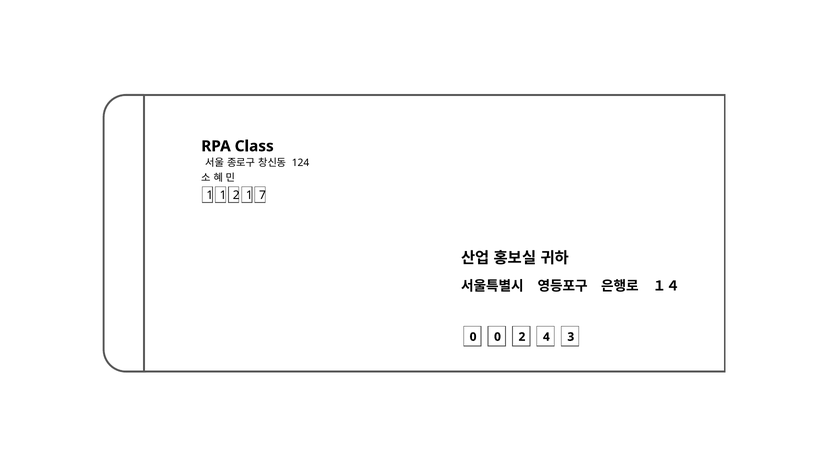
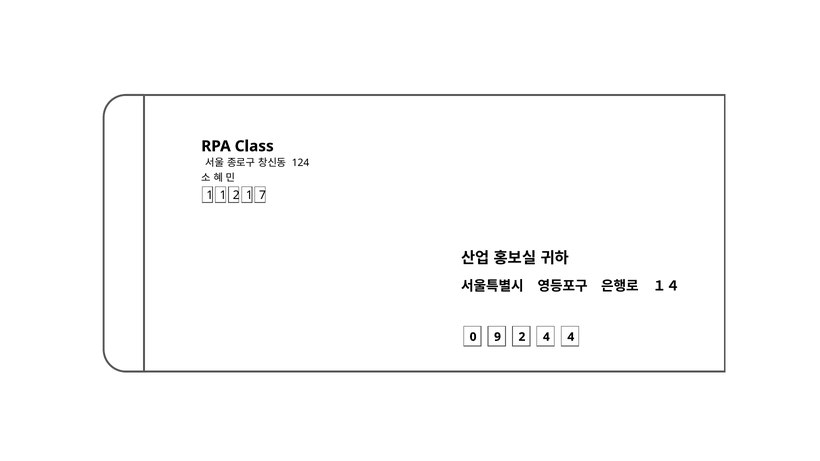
0 0: 0 -> 9
4 3: 3 -> 4
